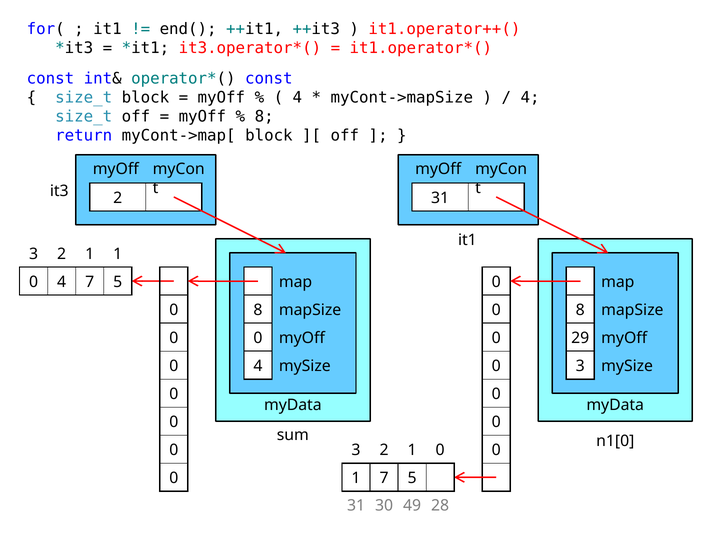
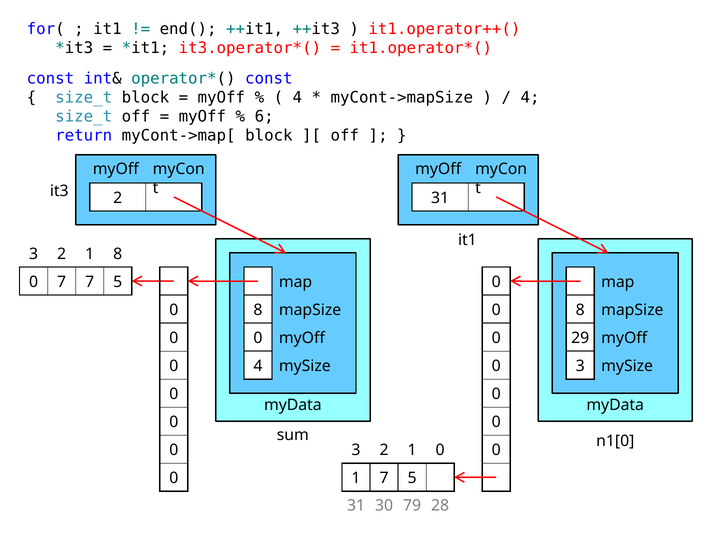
8 at (264, 117): 8 -> 6
1 1: 1 -> 8
0 4: 4 -> 7
49: 49 -> 79
